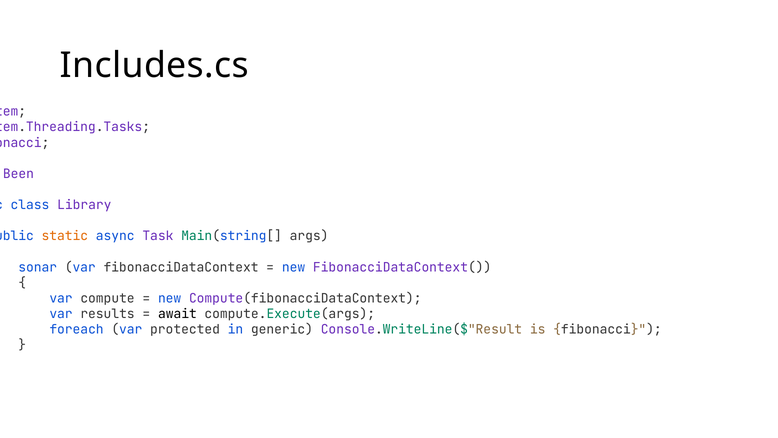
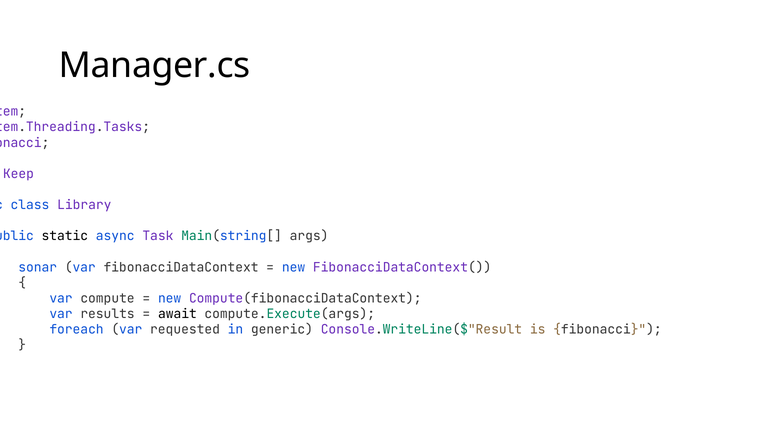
Includes.cs: Includes.cs -> Manager.cs
Been: Been -> Keep
static colour: orange -> black
protected: protected -> requested
